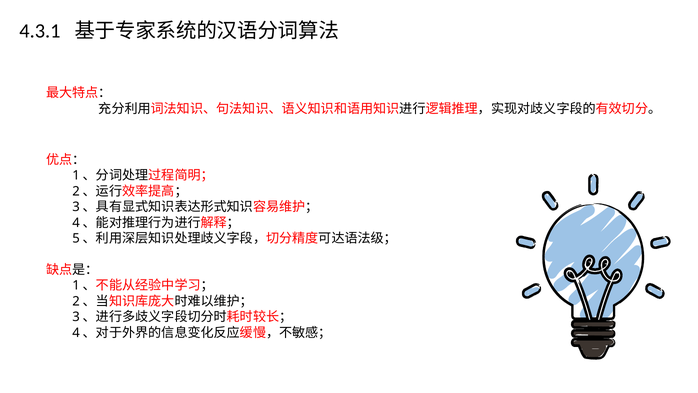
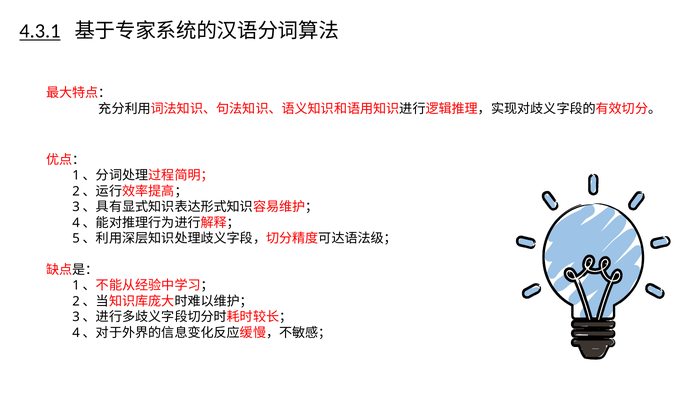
4.3.1 underline: none -> present
